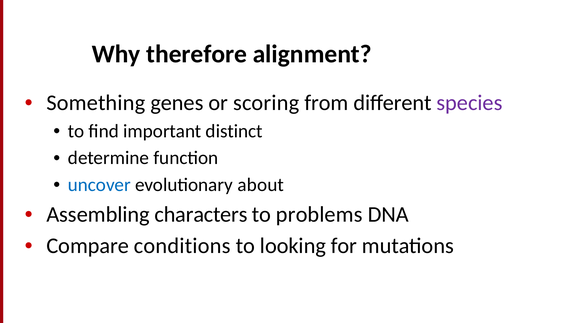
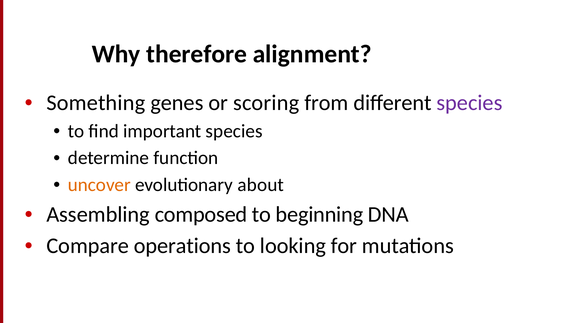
important distinct: distinct -> species
uncover colour: blue -> orange
characters: characters -> composed
problems: problems -> beginning
conditions: conditions -> operations
